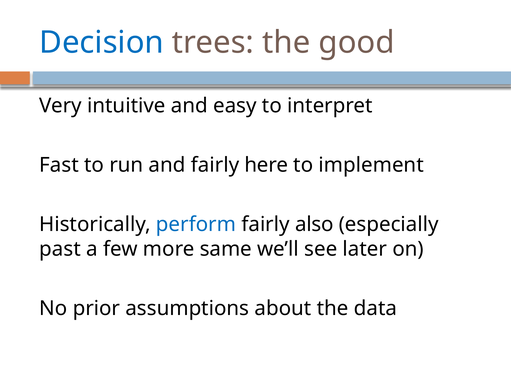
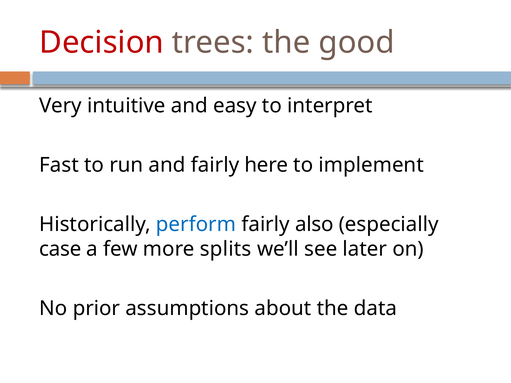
Decision colour: blue -> red
past: past -> case
same: same -> splits
